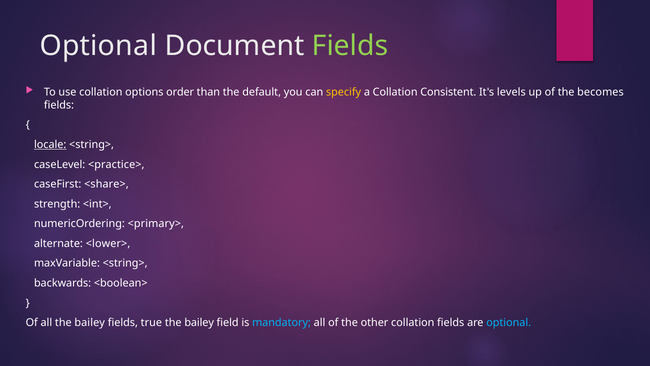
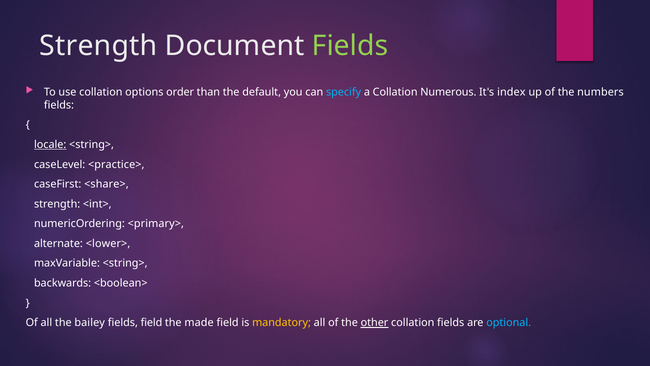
Optional at (98, 46): Optional -> Strength
specify colour: yellow -> light blue
Consistent: Consistent -> Numerous
levels: levels -> index
becomes: becomes -> numbers
fields true: true -> field
bailey at (199, 322): bailey -> made
mandatory colour: light blue -> yellow
other underline: none -> present
